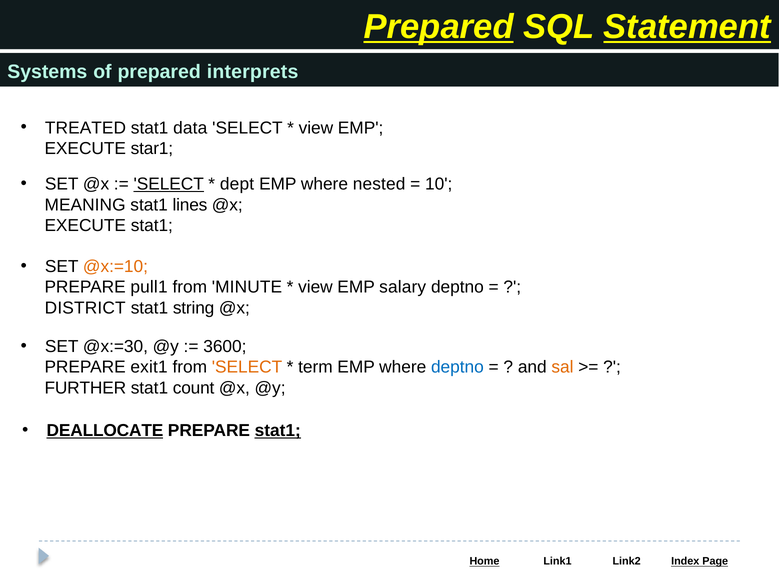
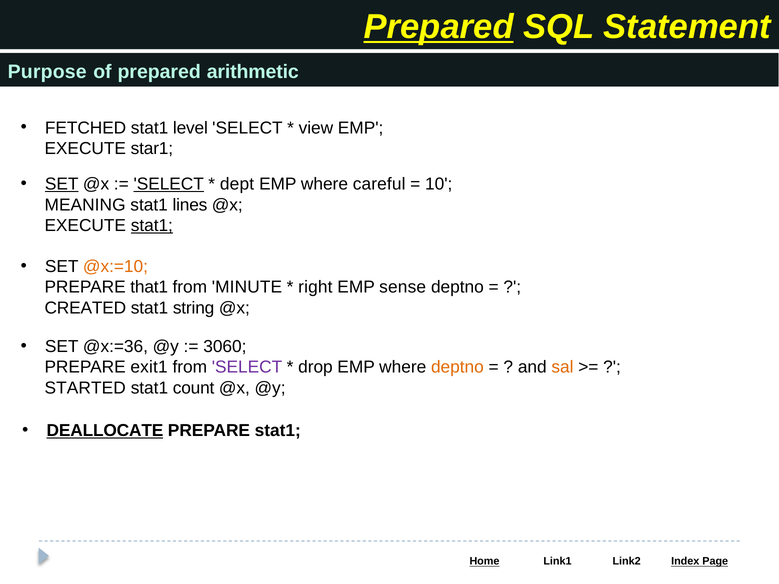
Statement underline: present -> none
Systems: Systems -> Purpose
interprets: interprets -> arithmetic
TREATED: TREATED -> FETCHED
data: data -> level
SET at (62, 184) underline: none -> present
nested: nested -> careful
stat1 at (152, 226) underline: none -> present
pull1: pull1 -> that1
view at (315, 287): view -> right
salary: salary -> sense
DISTRICT: DISTRICT -> CREATED
@x:=30: @x:=30 -> @x:=36
3600: 3600 -> 3060
SELECT at (247, 367) colour: orange -> purple
term: term -> drop
deptno at (457, 367) colour: blue -> orange
FURTHER: FURTHER -> STARTED
stat1 at (278, 431) underline: present -> none
